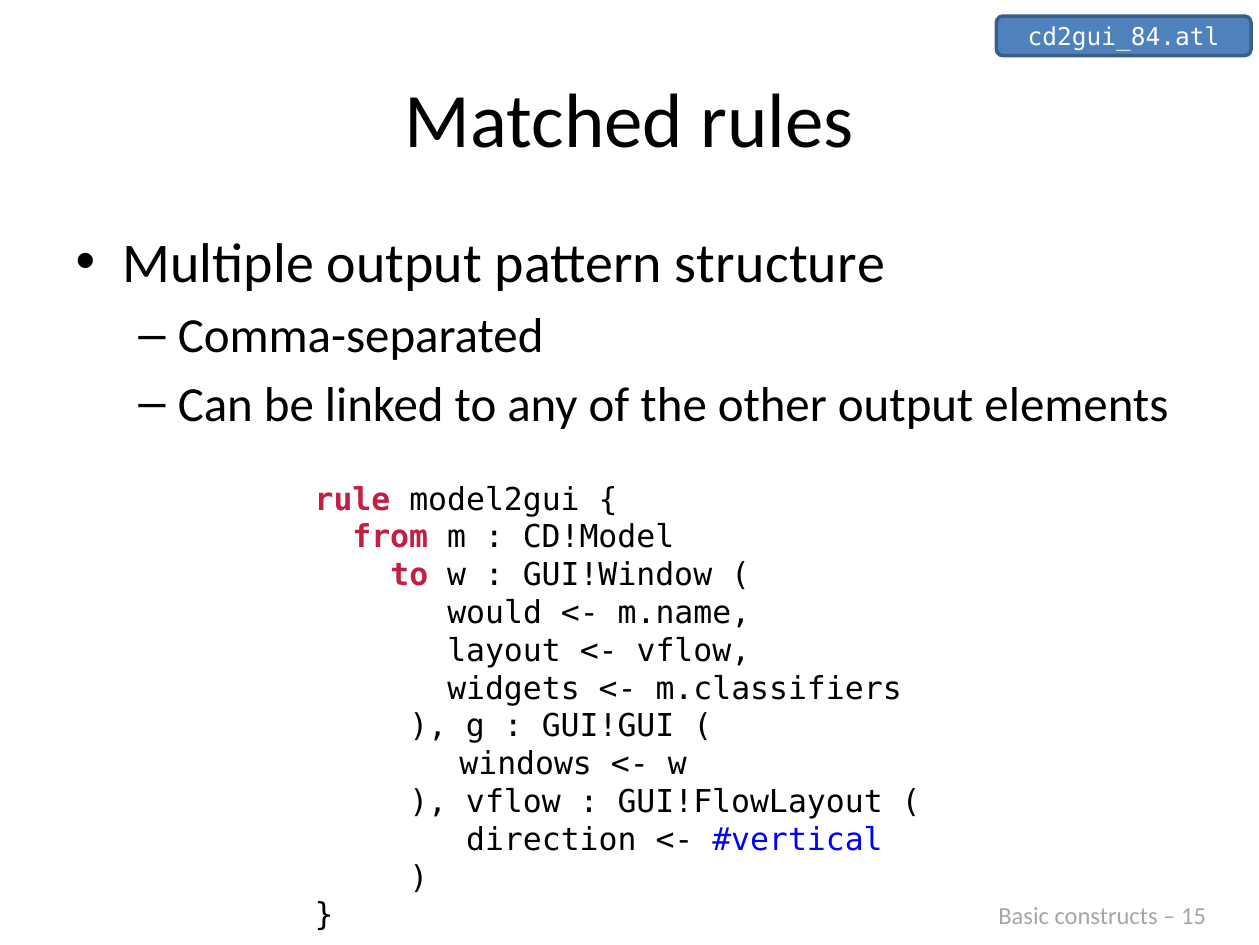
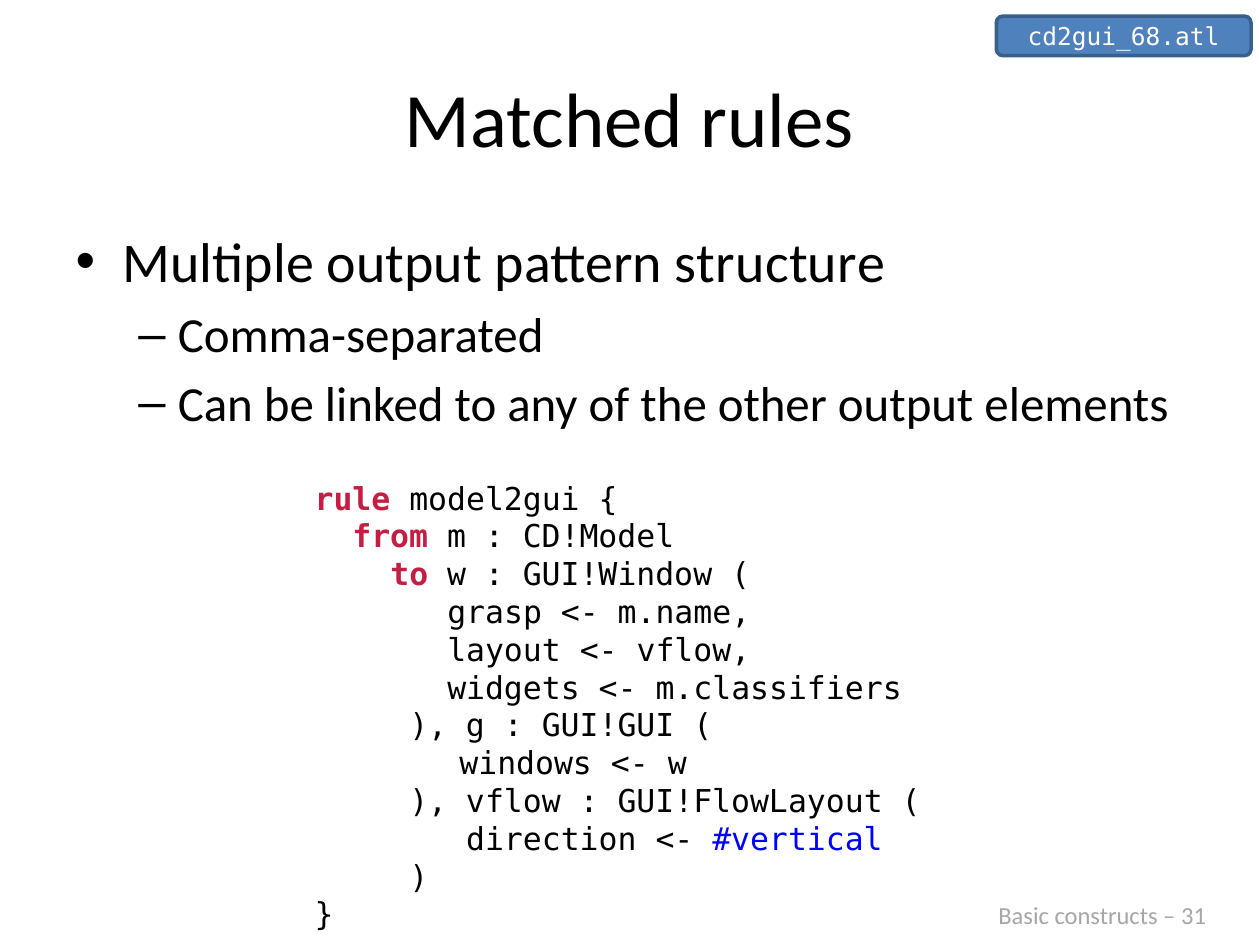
cd2gui_84.atl: cd2gui_84.atl -> cd2gui_68.atl
would: would -> grasp
15: 15 -> 31
